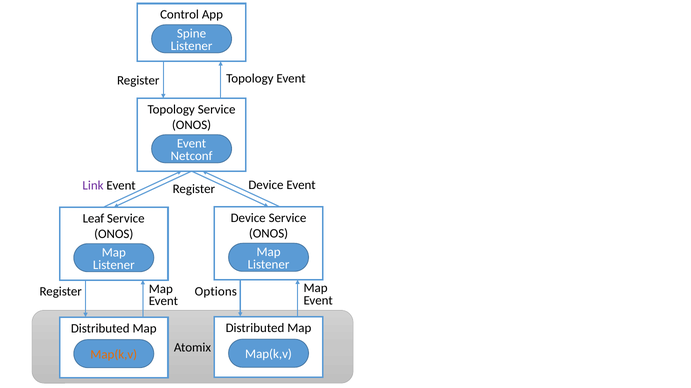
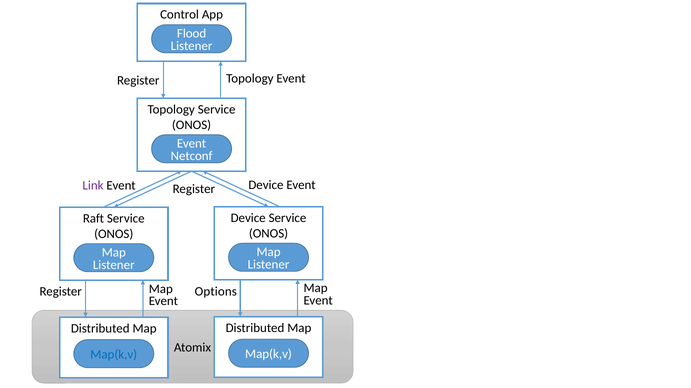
Spine: Spine -> Flood
Leaf: Leaf -> Raft
Map(k,v at (114, 355) colour: orange -> blue
